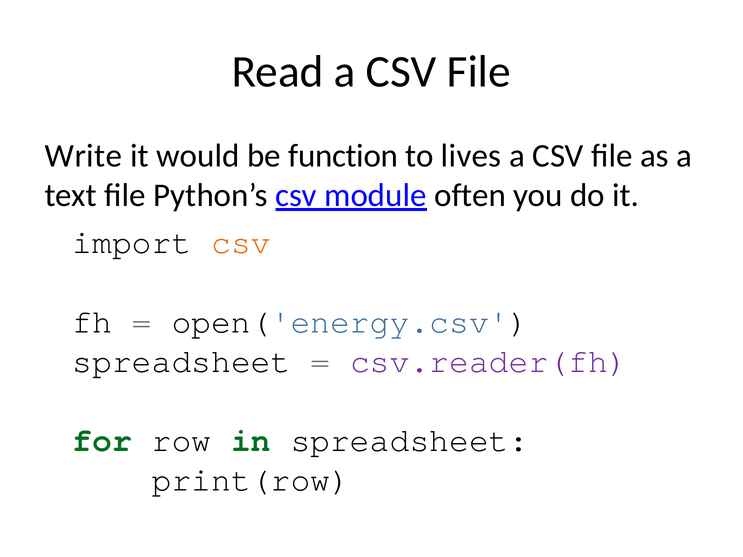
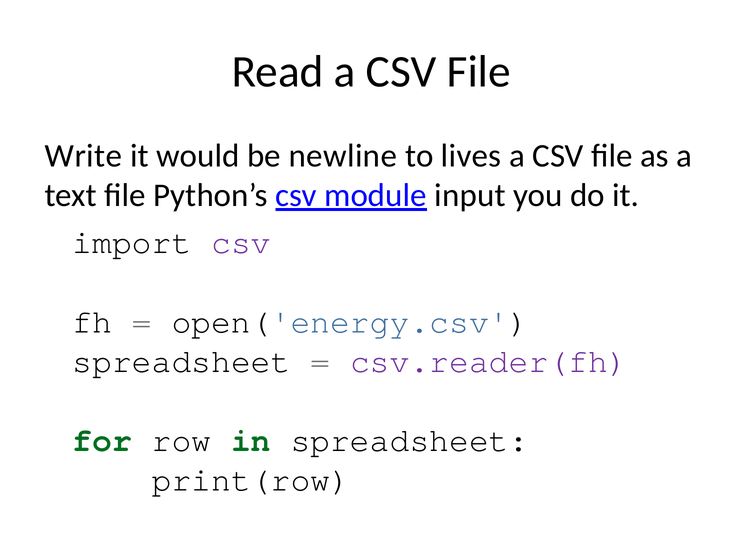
function: function -> newline
often: often -> input
csv at (241, 242) colour: orange -> purple
